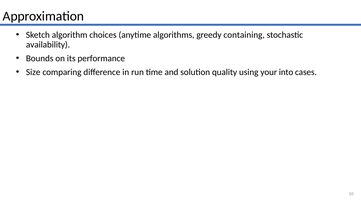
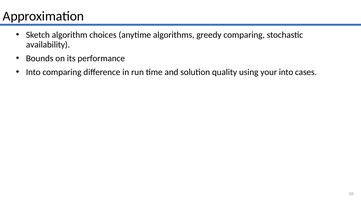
greedy containing: containing -> comparing
Size at (33, 72): Size -> Into
